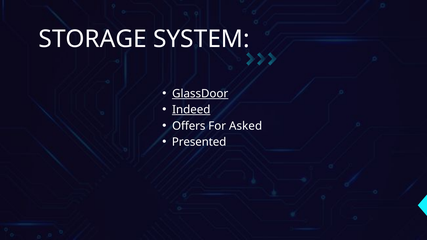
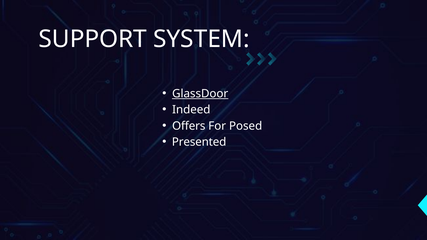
STORAGE: STORAGE -> SUPPORT
Indeed underline: present -> none
Asked: Asked -> Posed
